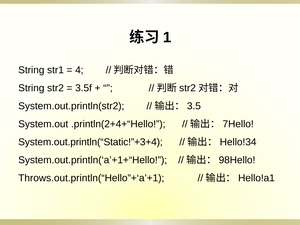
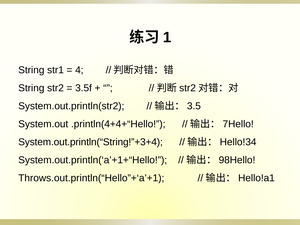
.println(2+4+“Hello: .println(2+4+“Hello -> .println(4+4+“Hello
System.out.println(“Static!”+3+4: System.out.println(“Static!”+3+4 -> System.out.println(“String!”+3+4
